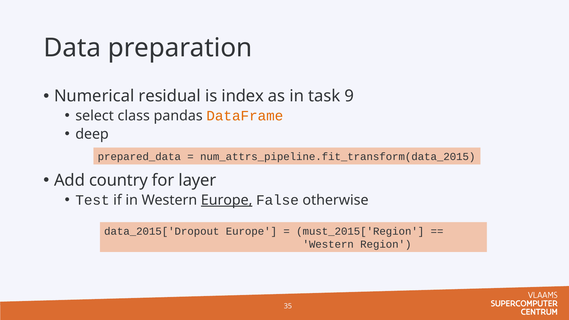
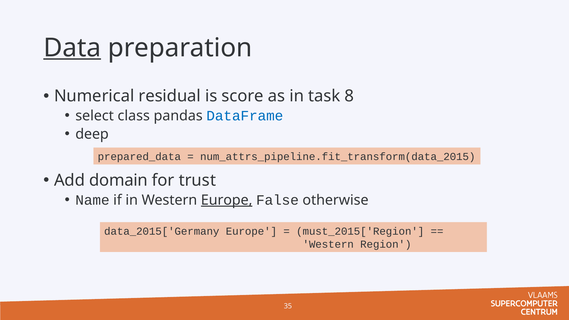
Data underline: none -> present
index: index -> score
9: 9 -> 8
DataFrame colour: orange -> blue
country: country -> domain
layer: layer -> trust
Test: Test -> Name
data_2015['Dropout: data_2015['Dropout -> data_2015['Germany
